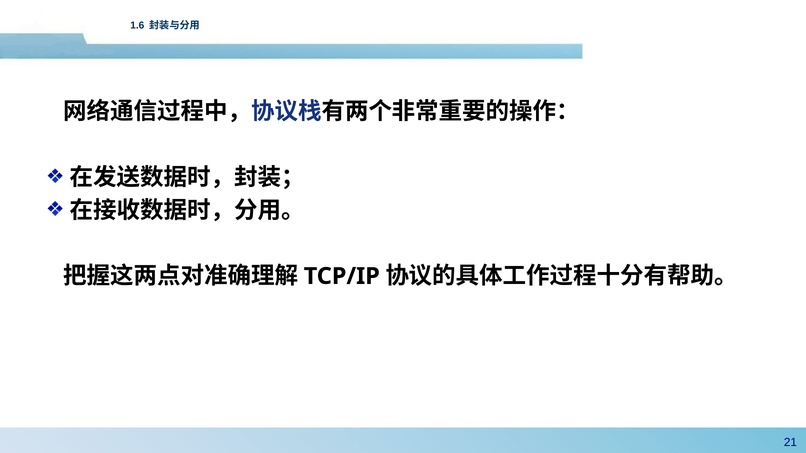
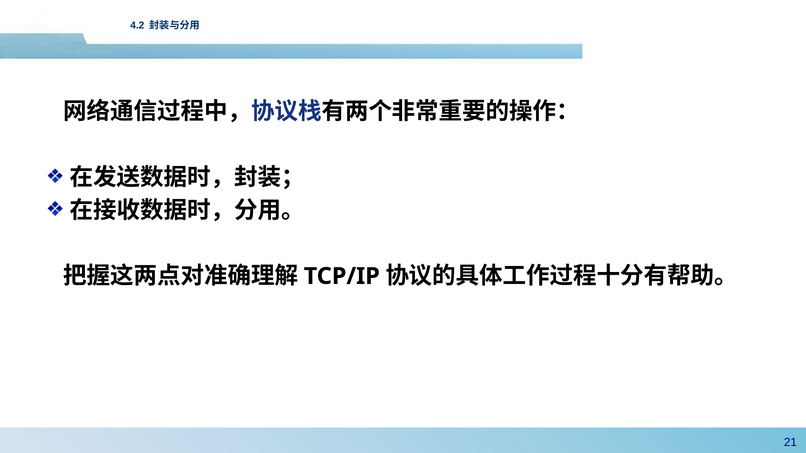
1.6: 1.6 -> 4.2
